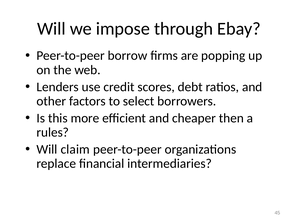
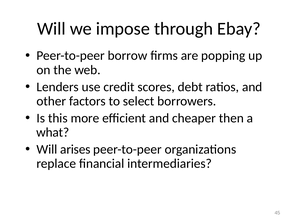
rules: rules -> what
claim: claim -> arises
